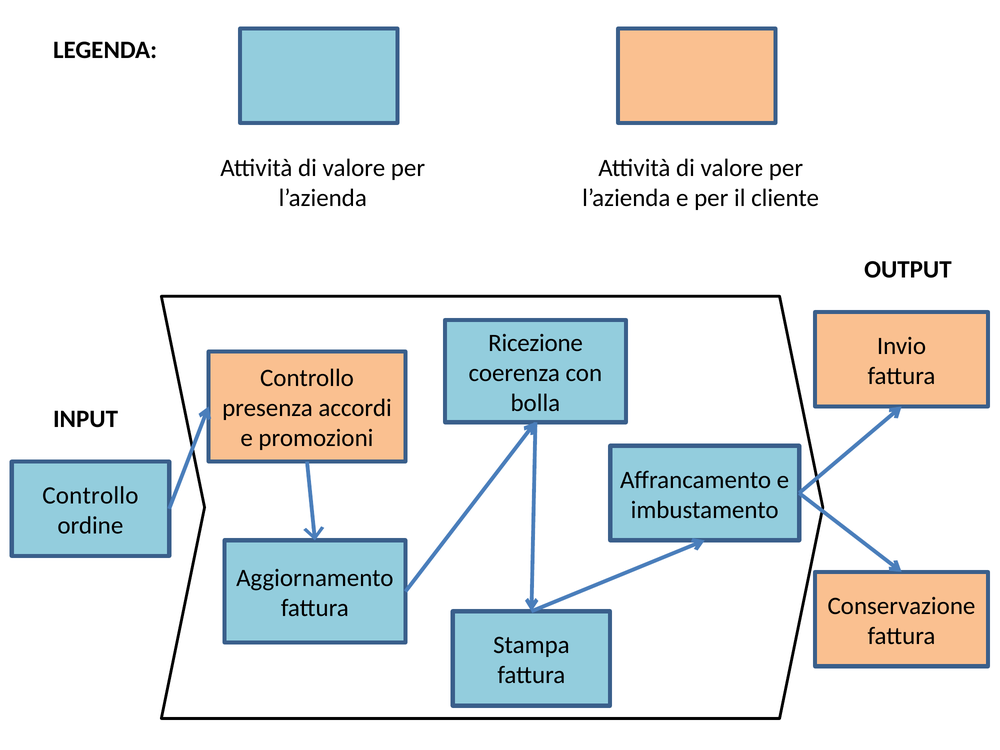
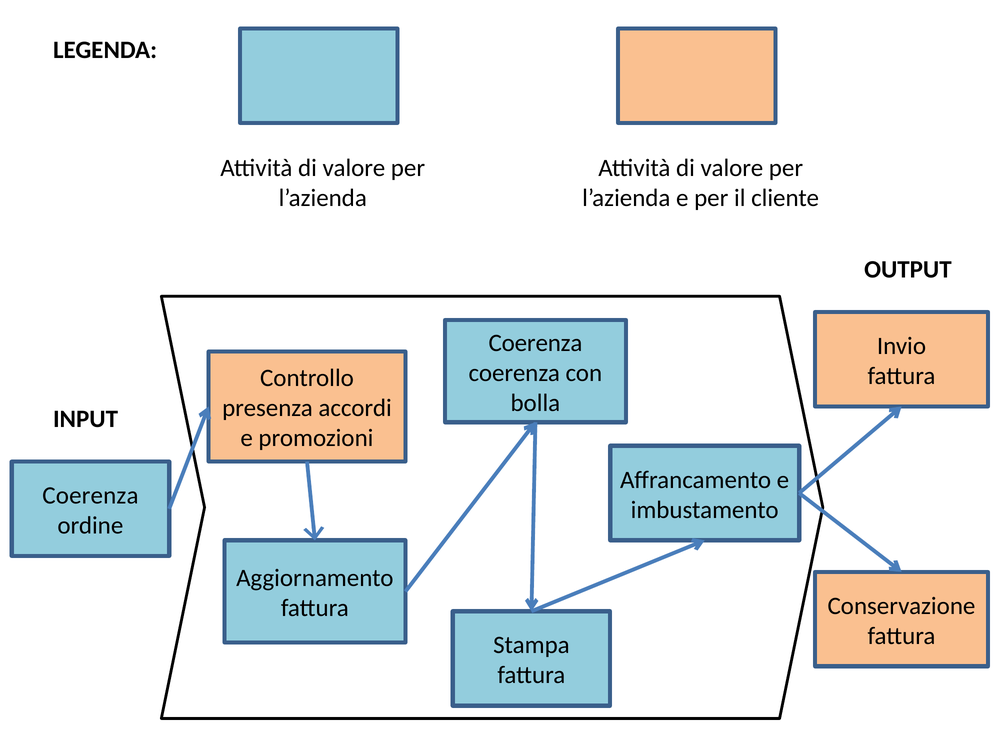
Ricezione at (536, 343): Ricezione -> Coerenza
Controllo at (90, 496): Controllo -> Coerenza
